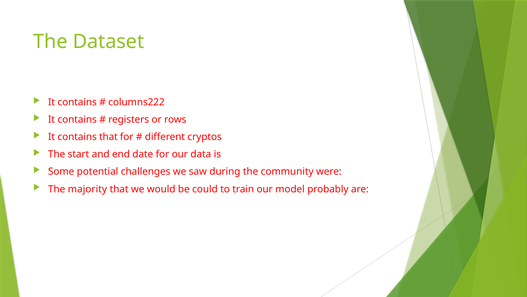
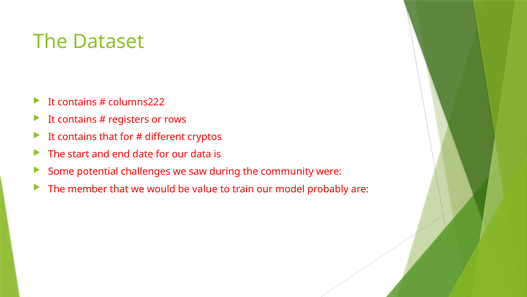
majority: majority -> member
could: could -> value
